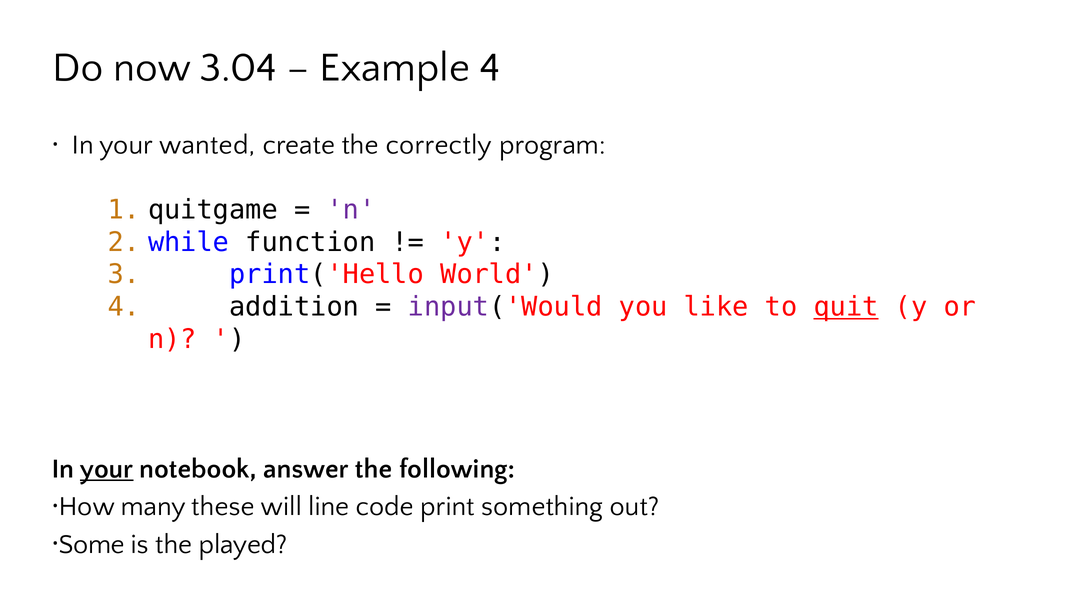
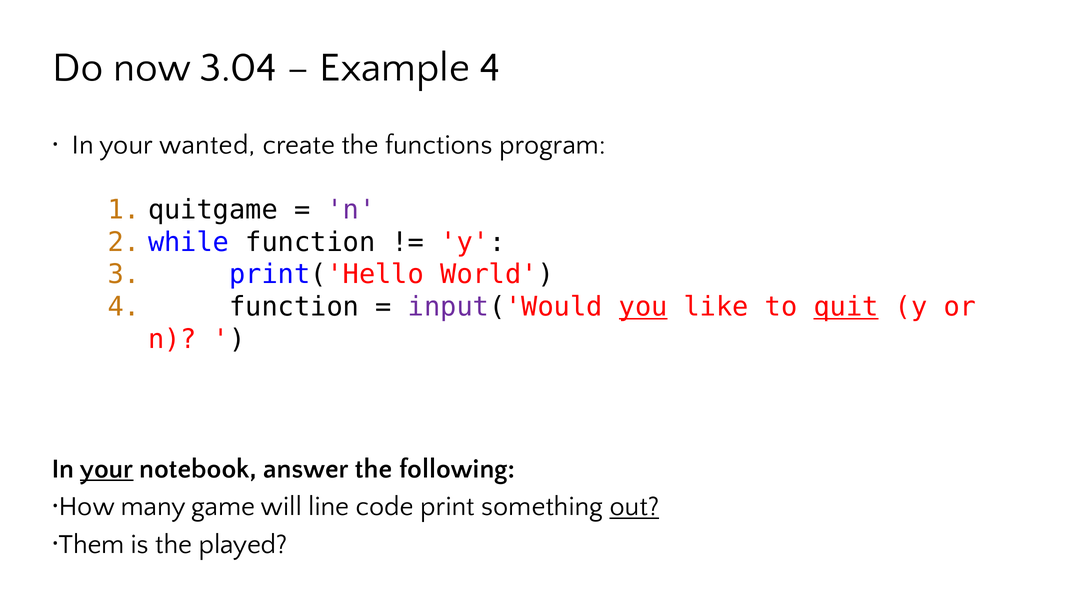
correctly: correctly -> functions
4 addition: addition -> function
you underline: none -> present
these: these -> game
out underline: none -> present
Some: Some -> Them
